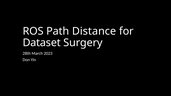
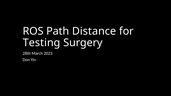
Dataset: Dataset -> Testing
